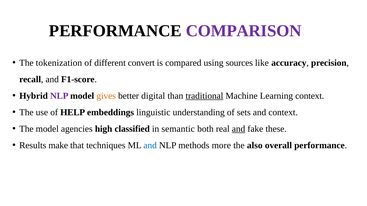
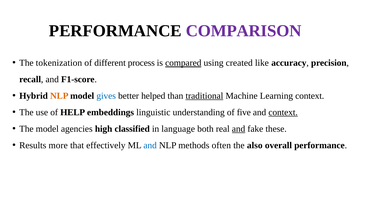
convert: convert -> process
compared underline: none -> present
sources: sources -> created
NLP at (59, 96) colour: purple -> orange
gives colour: orange -> blue
digital: digital -> helped
sets: sets -> five
context at (283, 113) underline: none -> present
semantic: semantic -> language
make: make -> more
techniques: techniques -> effectively
more: more -> often
